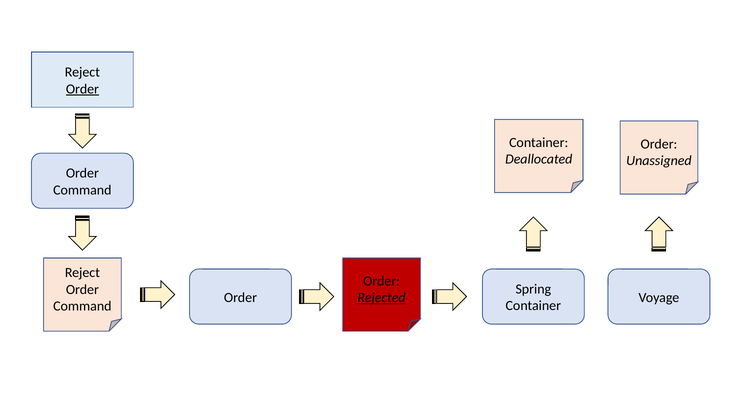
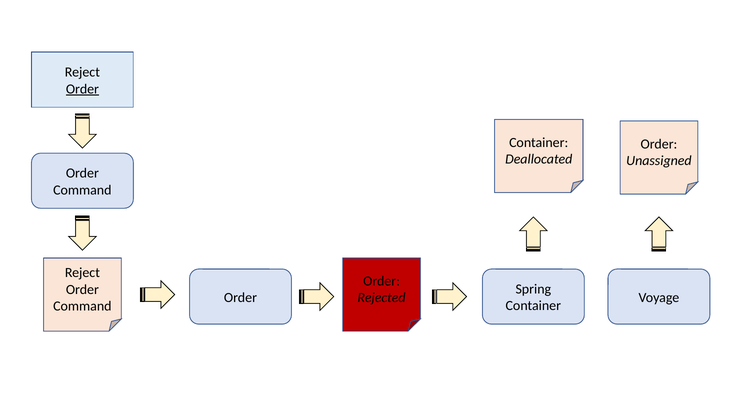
Rejected underline: present -> none
